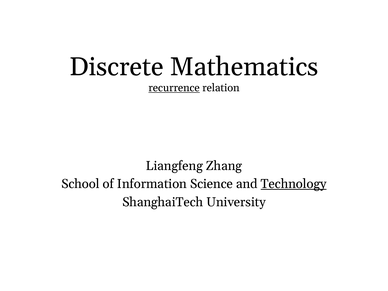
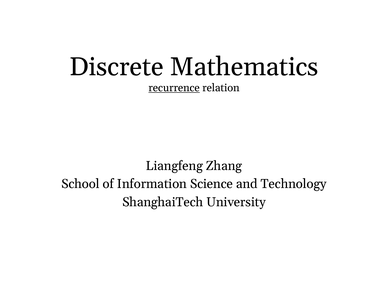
Technology underline: present -> none
